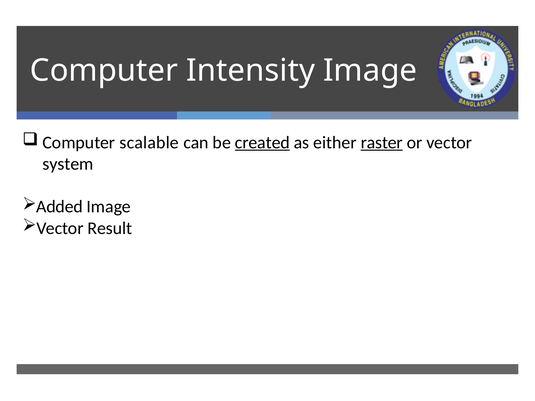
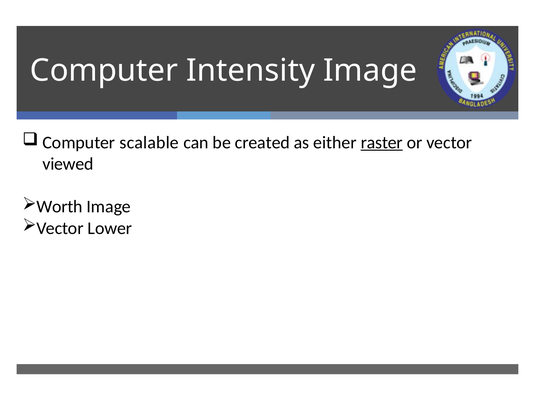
created underline: present -> none
system: system -> viewed
Added: Added -> Worth
Result: Result -> Lower
